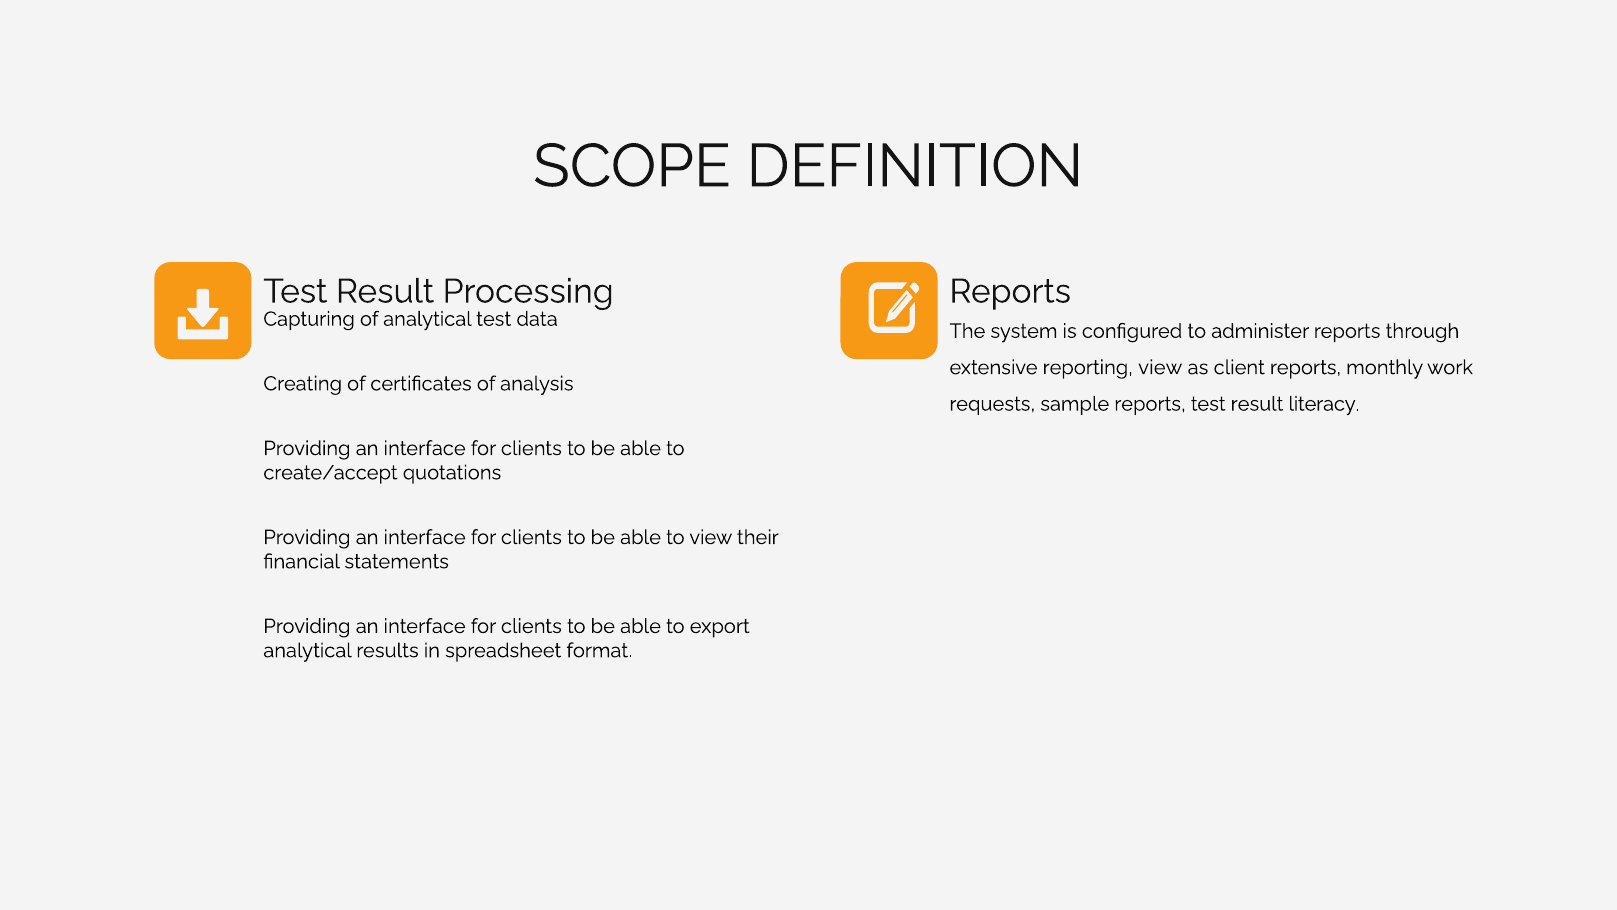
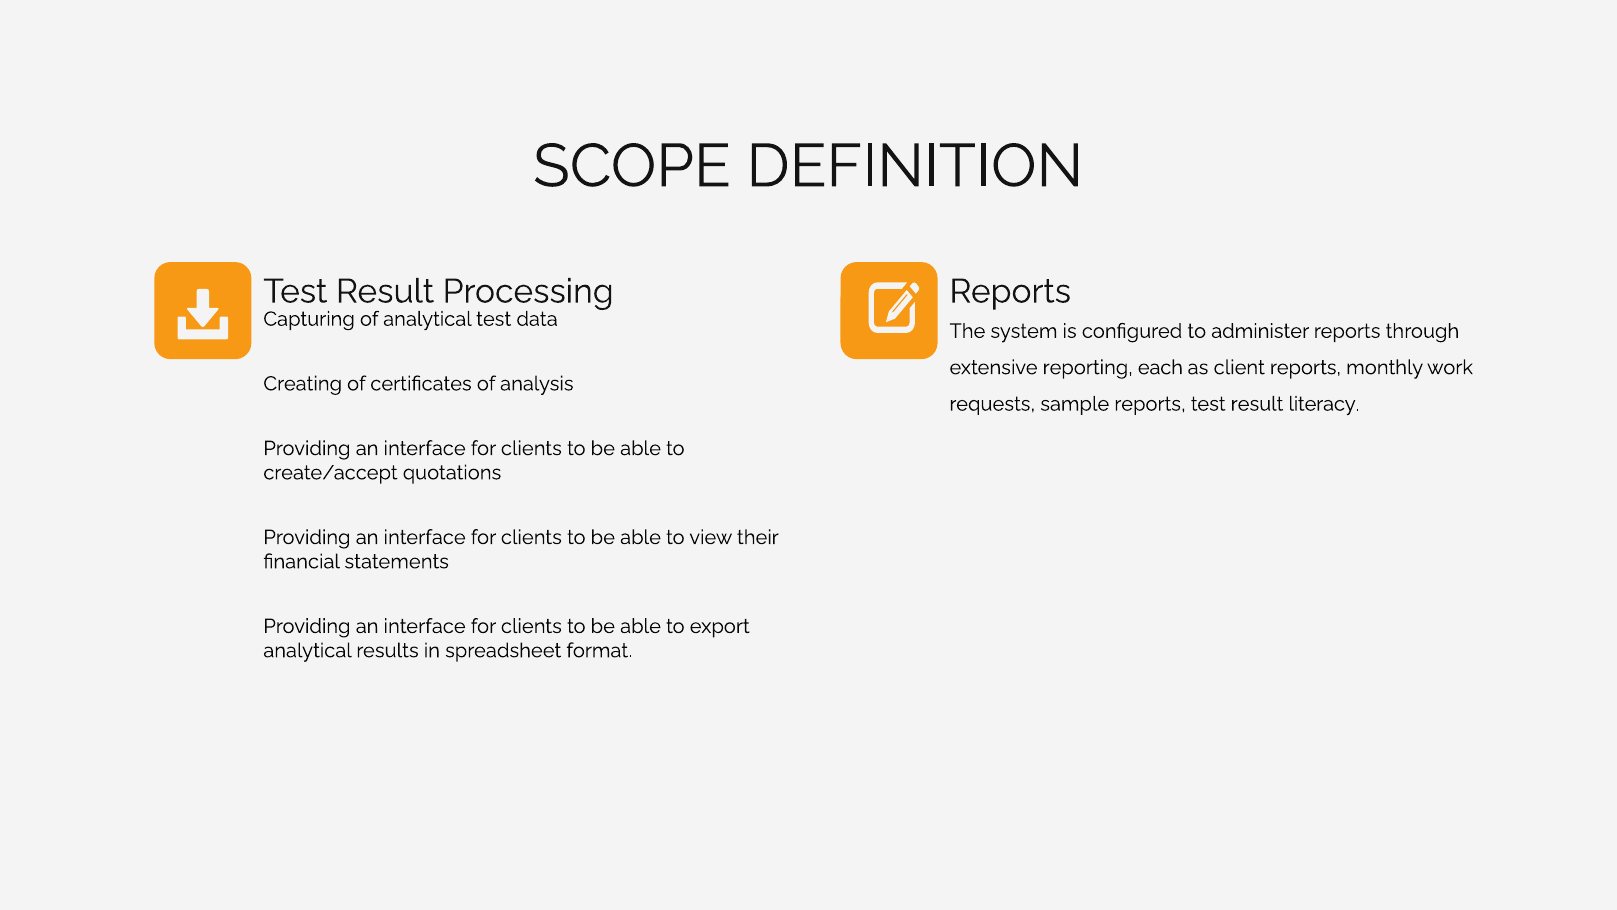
reporting view: view -> each
